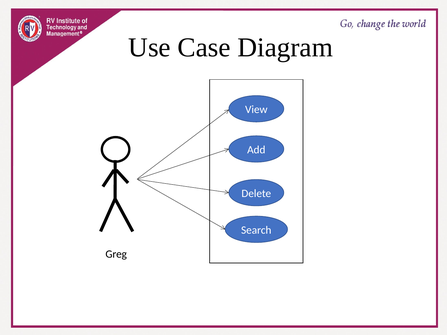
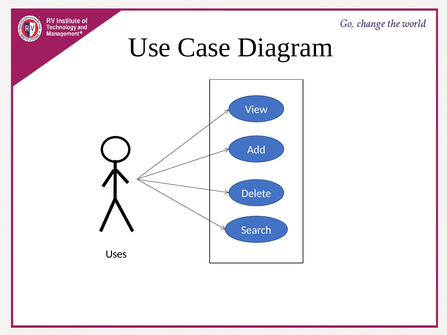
Greg: Greg -> Uses
